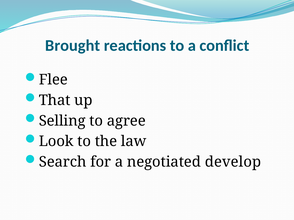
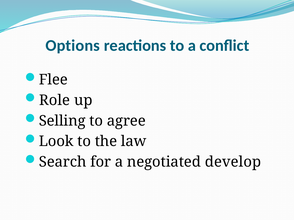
Brought: Brought -> Options
That: That -> Role
